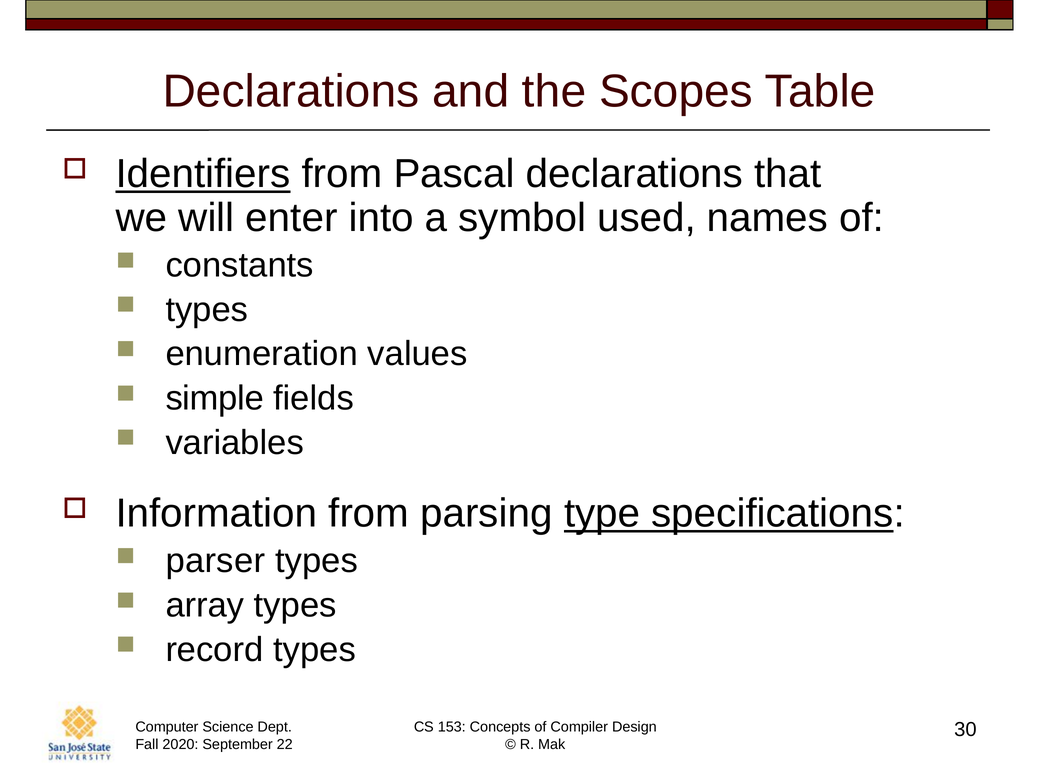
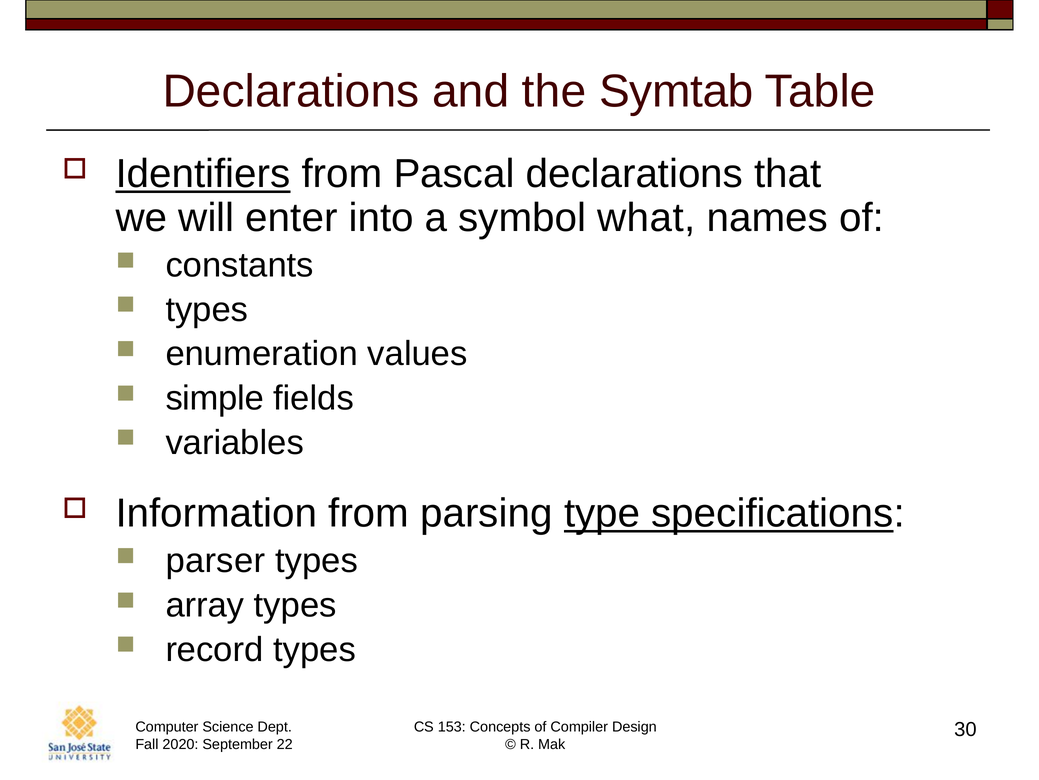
Scopes: Scopes -> Symtab
used: used -> what
